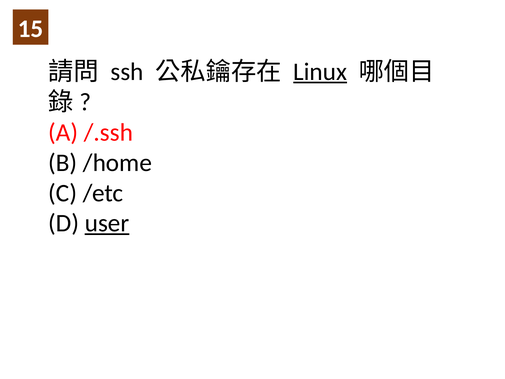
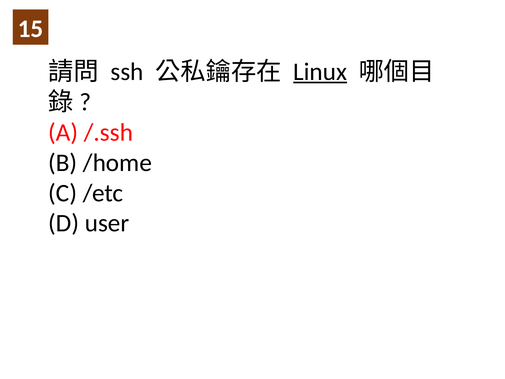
user underline: present -> none
